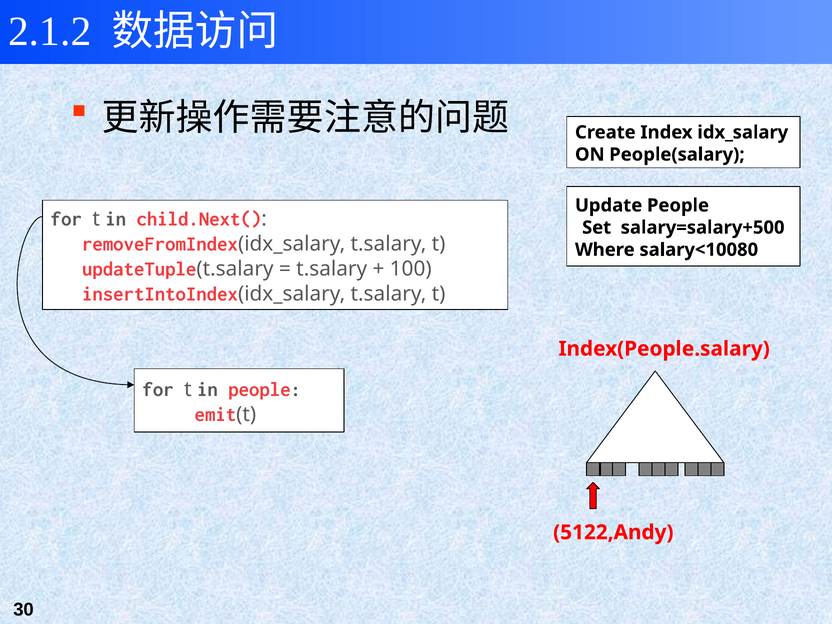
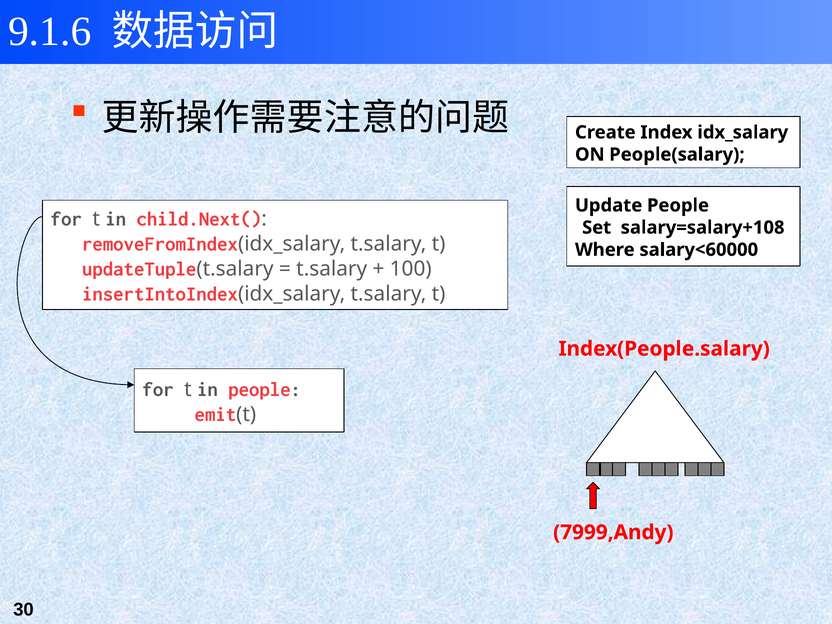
2.1.2: 2.1.2 -> 9.1.6
salary=salary+500: salary=salary+500 -> salary=salary+108
salary<10080: salary<10080 -> salary<60000
5122,Andy: 5122,Andy -> 7999,Andy
